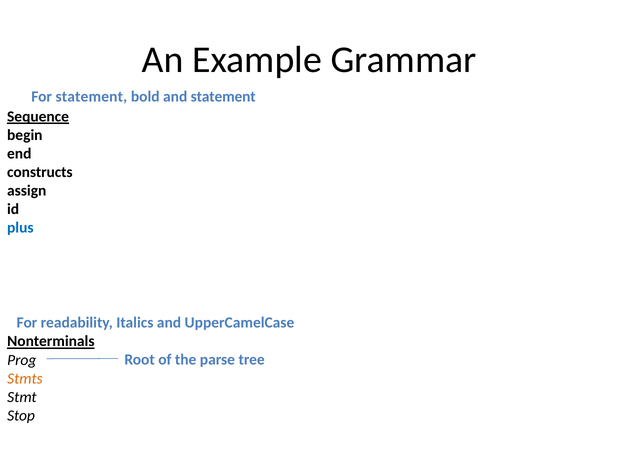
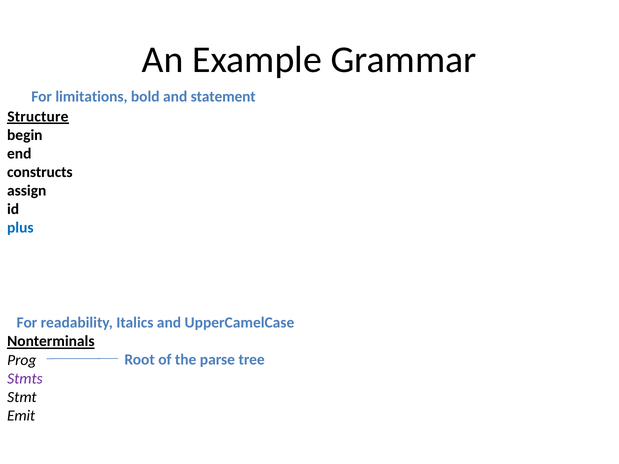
For statement: statement -> limitations
Sequence: Sequence -> Structure
Stmts colour: orange -> purple
Stop: Stop -> Emit
